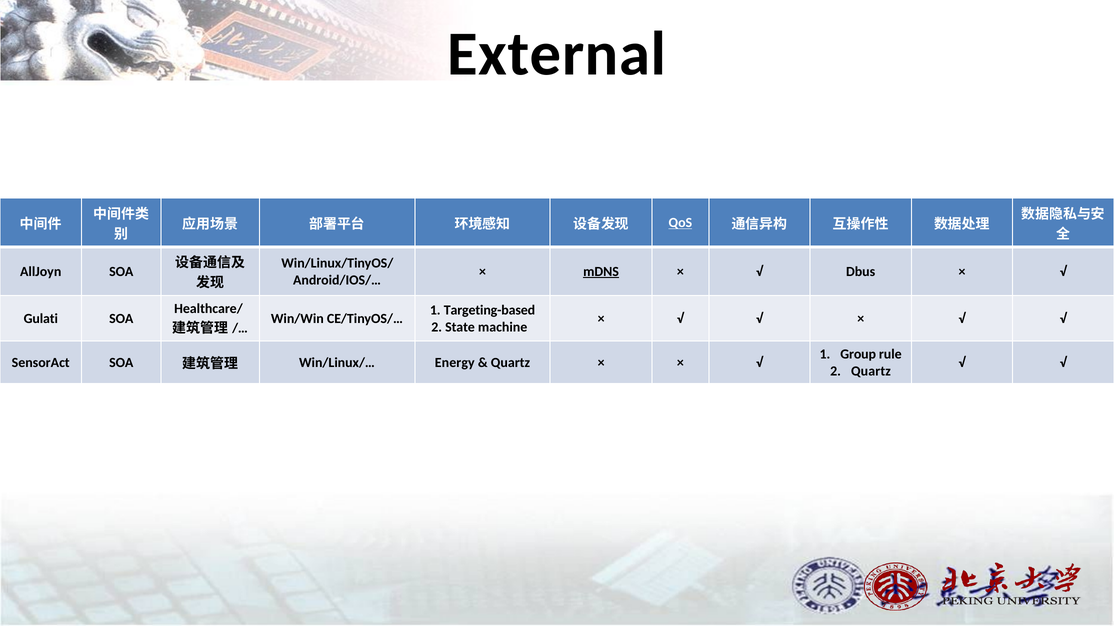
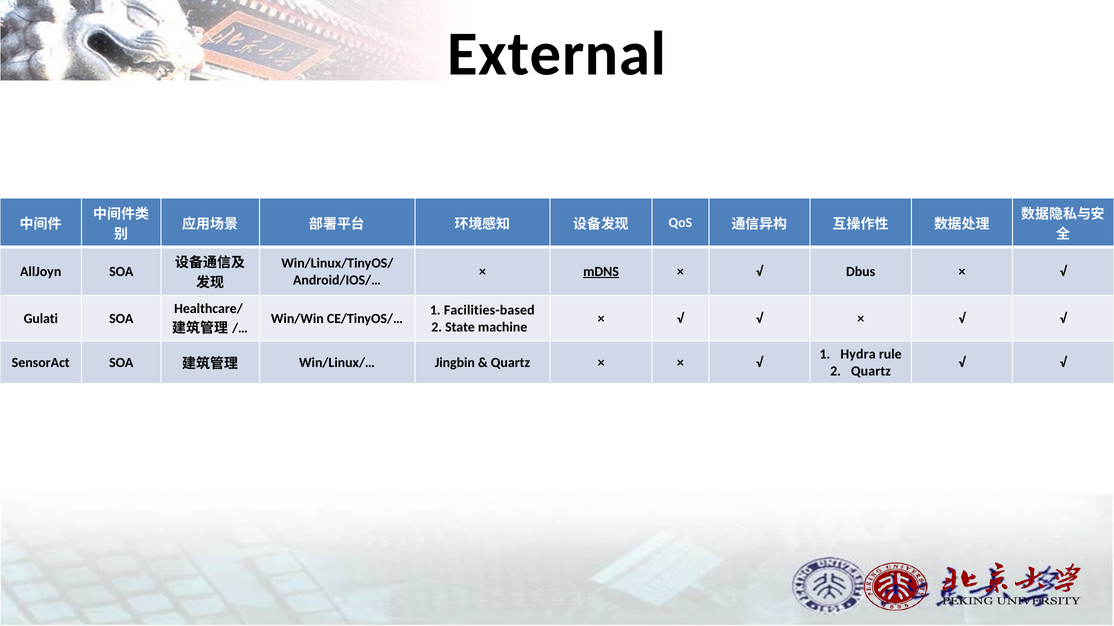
QoS underline: present -> none
Targeting-based: Targeting-based -> Facilities-based
Group: Group -> Hydra
Energy: Energy -> Jingbin
